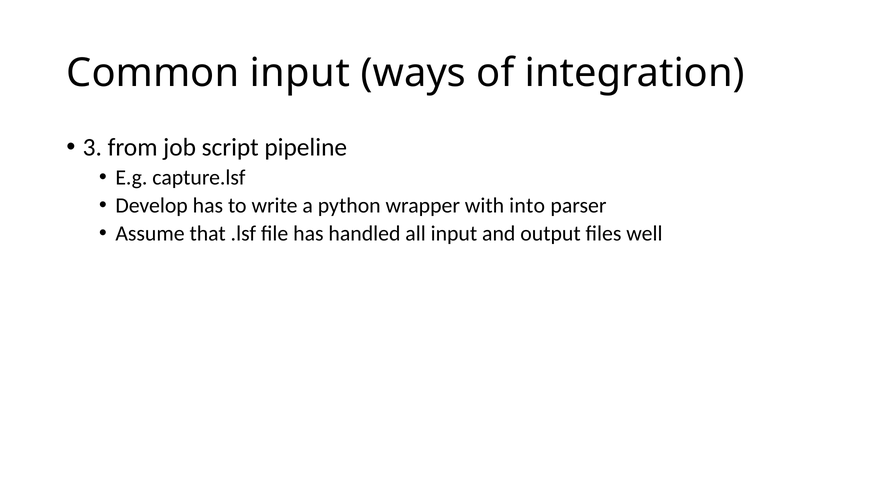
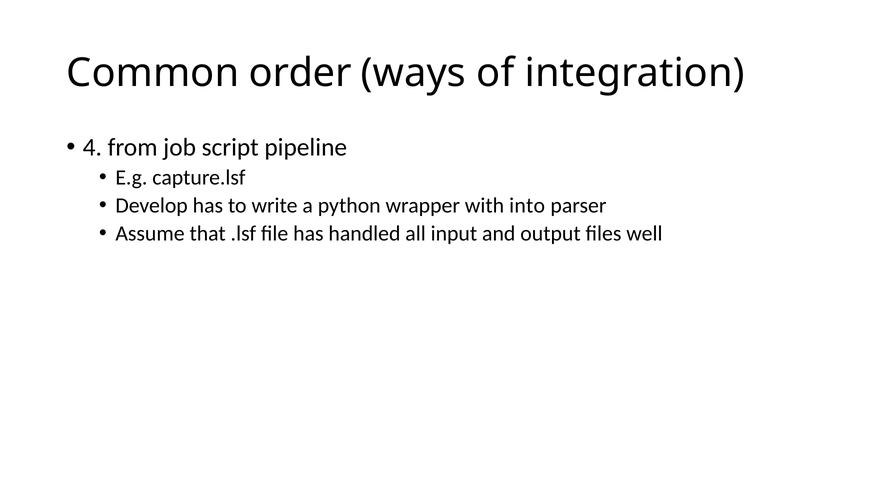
Common input: input -> order
3: 3 -> 4
